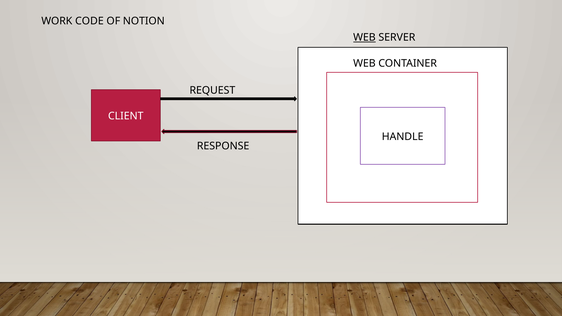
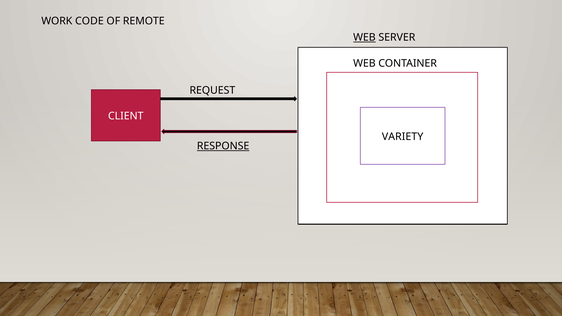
NOTION: NOTION -> REMOTE
HANDLE: HANDLE -> VARIETY
RESPONSE underline: none -> present
